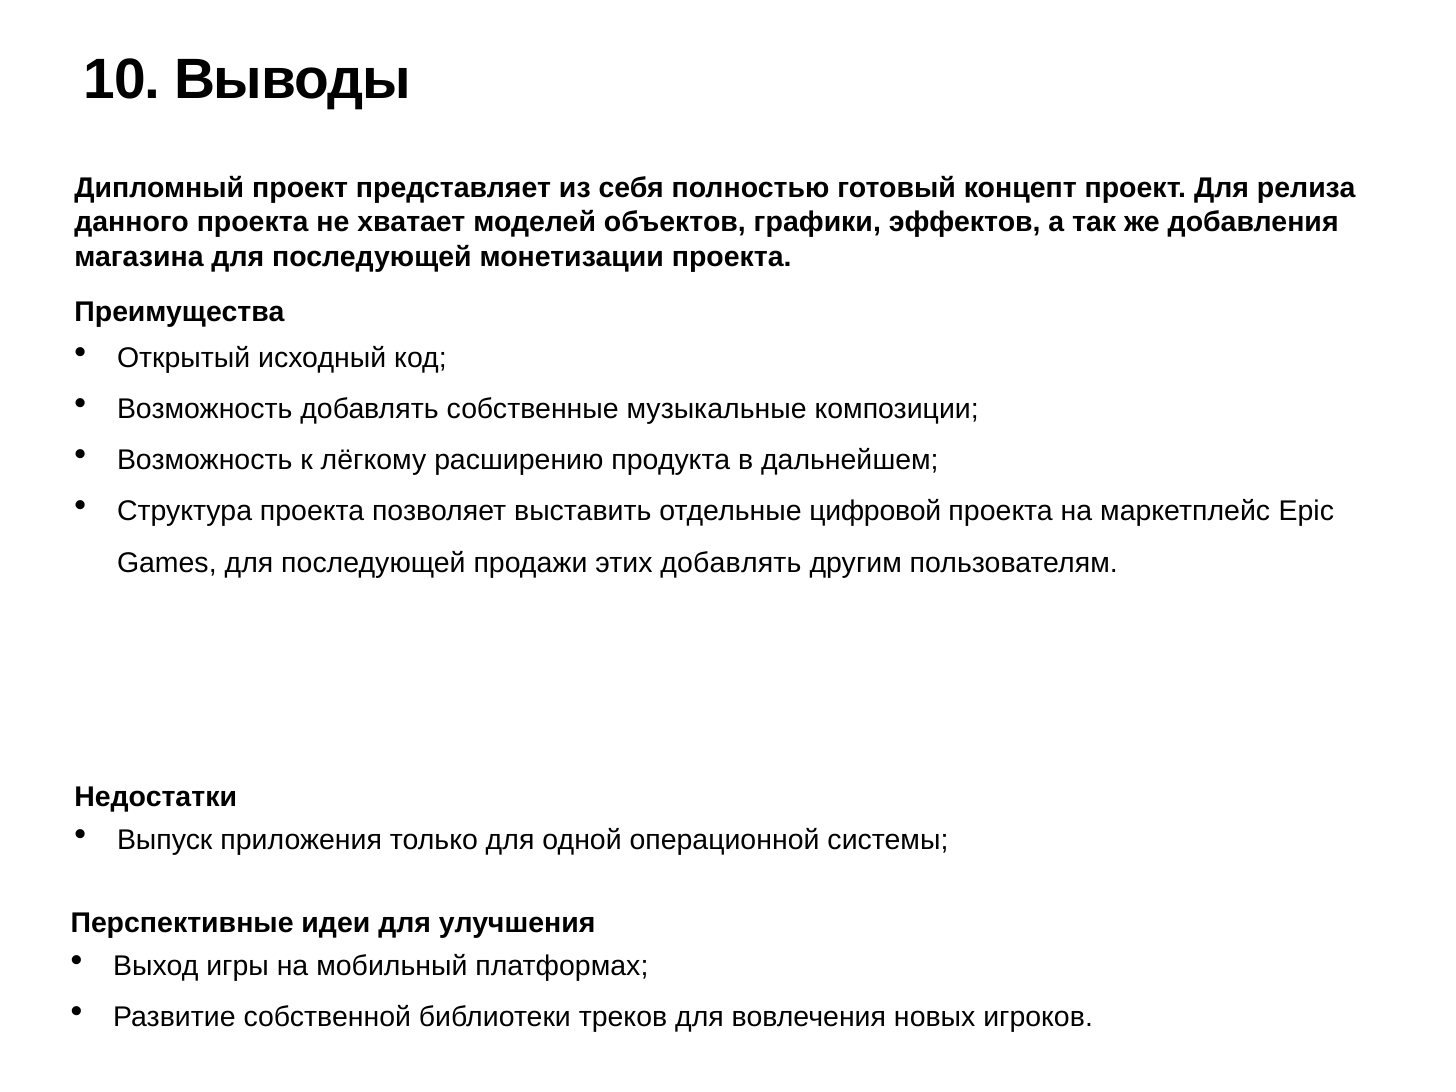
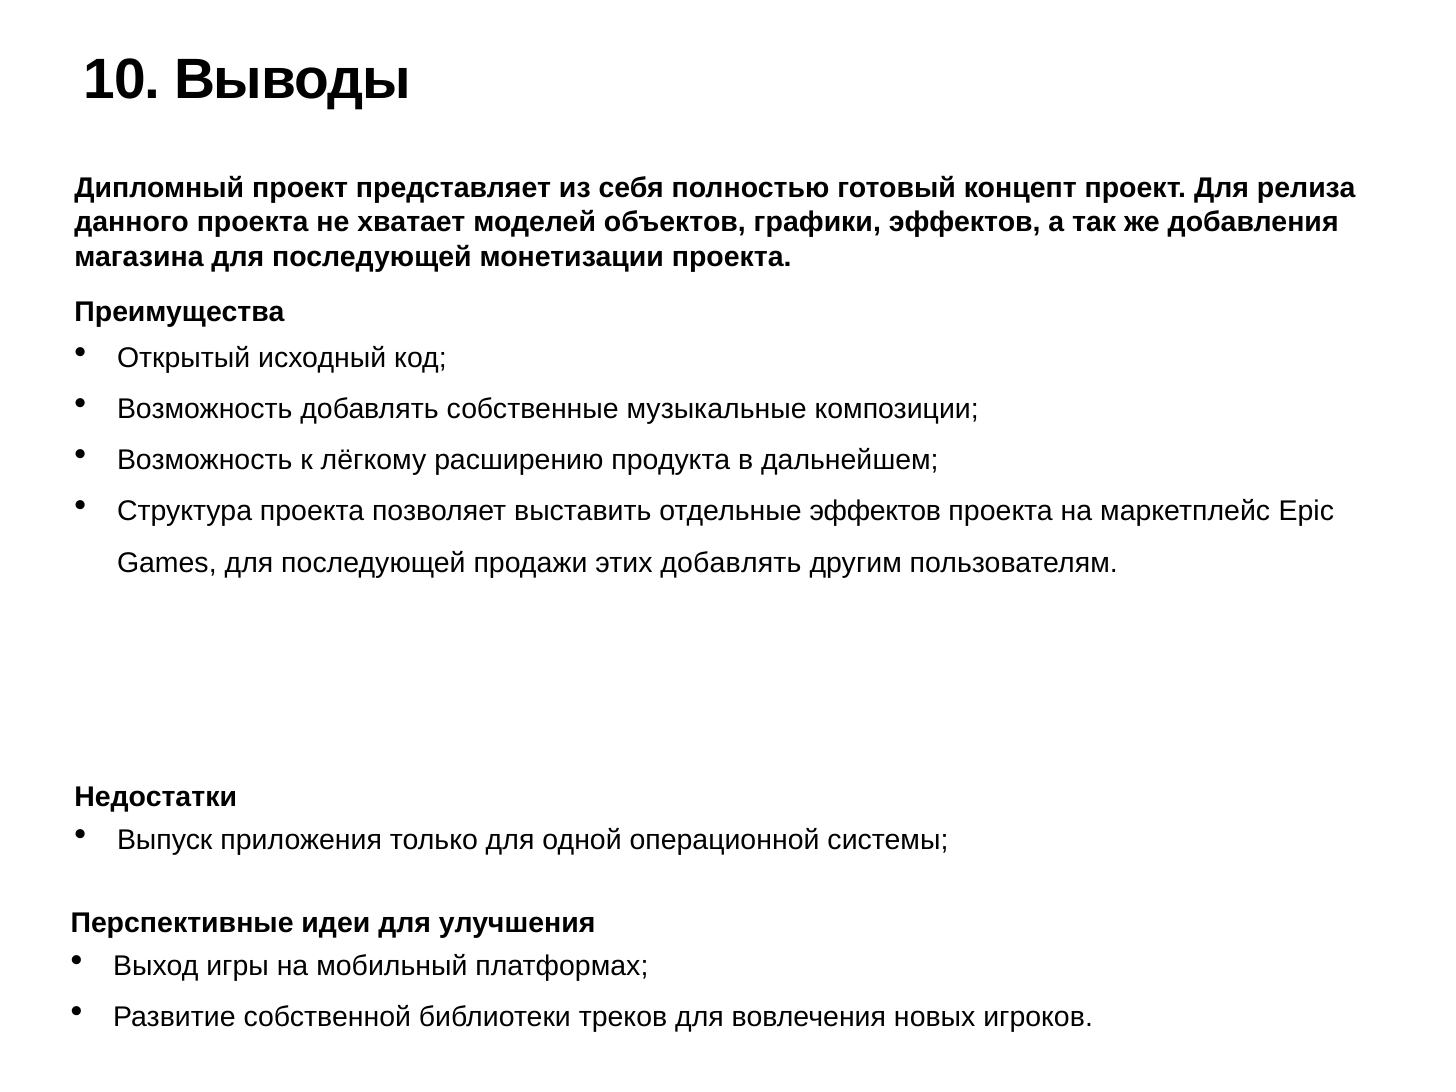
отдельные цифровой: цифровой -> эффектов
